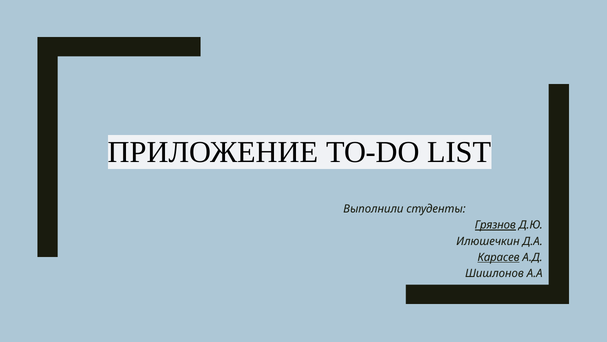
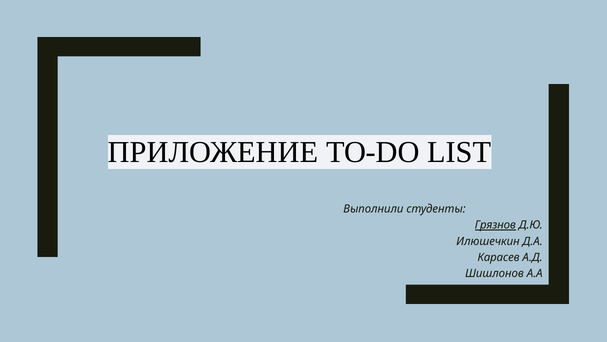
Карасев underline: present -> none
